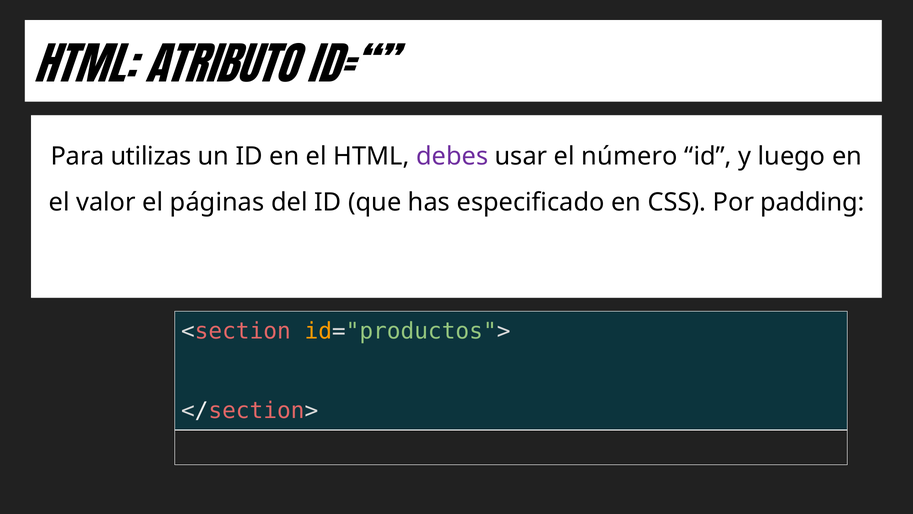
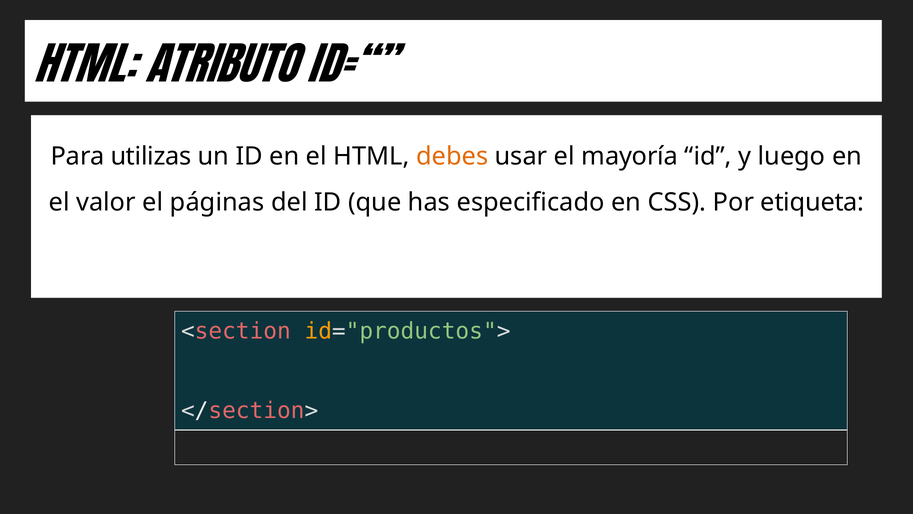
debes colour: purple -> orange
número: número -> mayoría
padding: padding -> etiqueta
